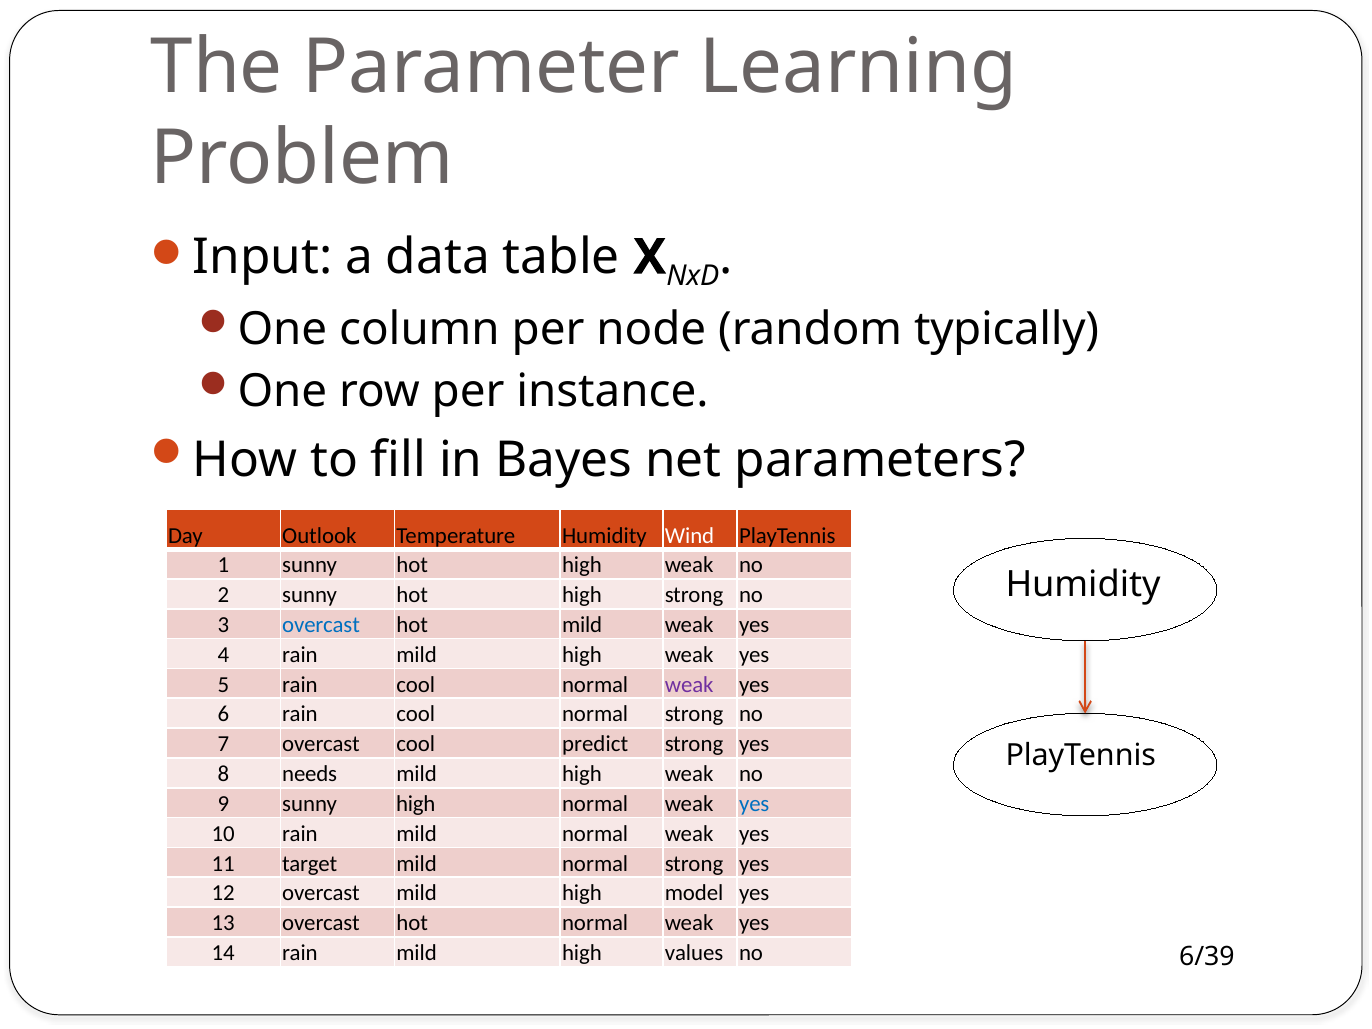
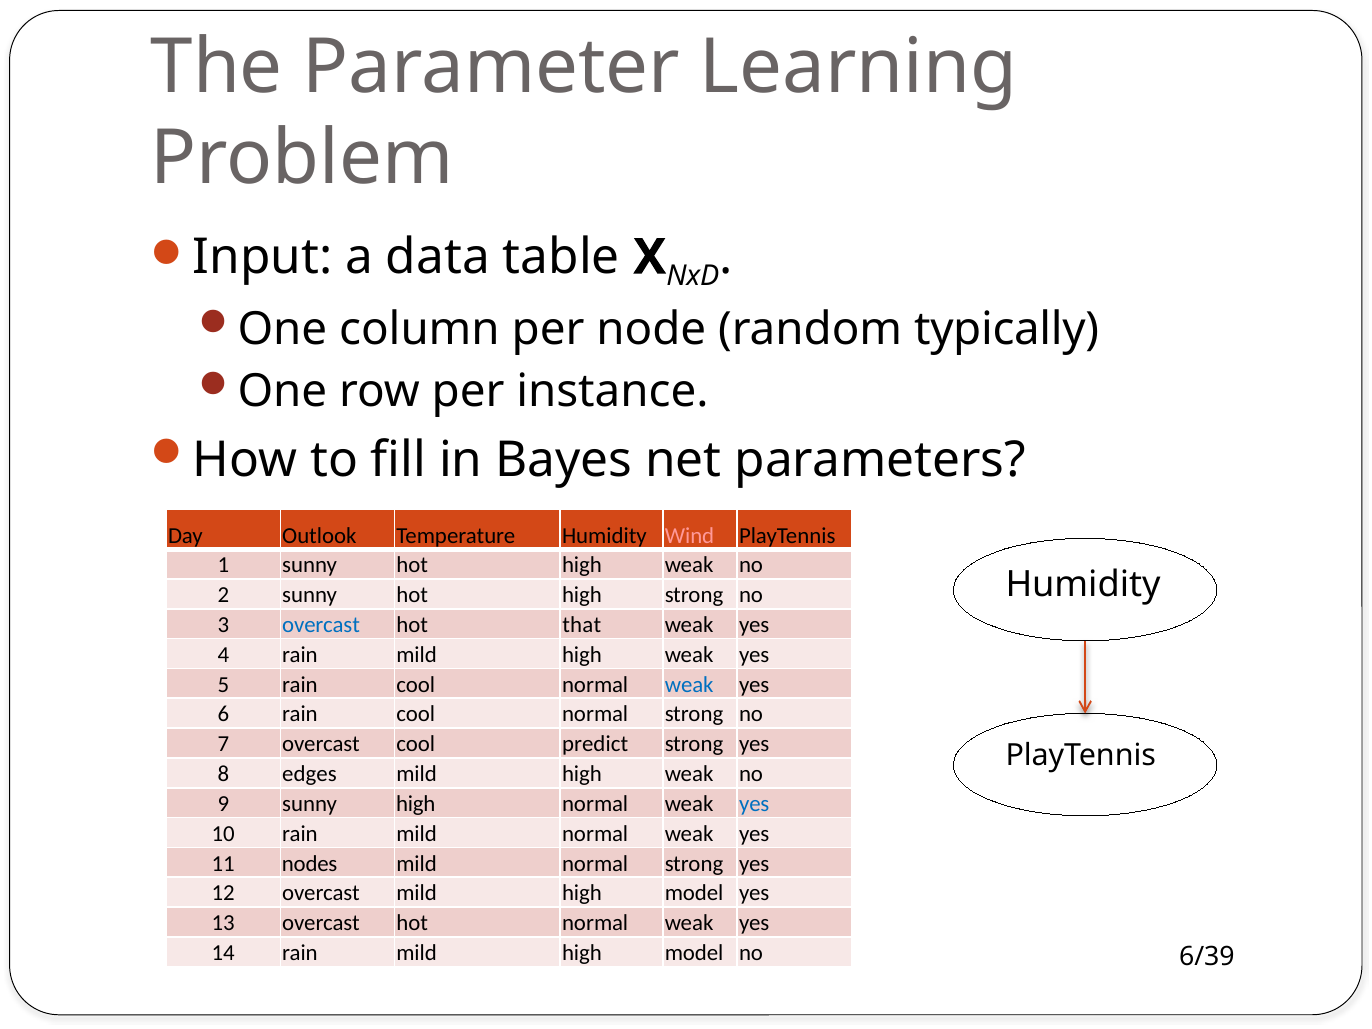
Wind colour: white -> pink
hot mild: mild -> that
weak at (689, 685) colour: purple -> blue
needs: needs -> edges
target: target -> nodes
rain mild high values: values -> model
